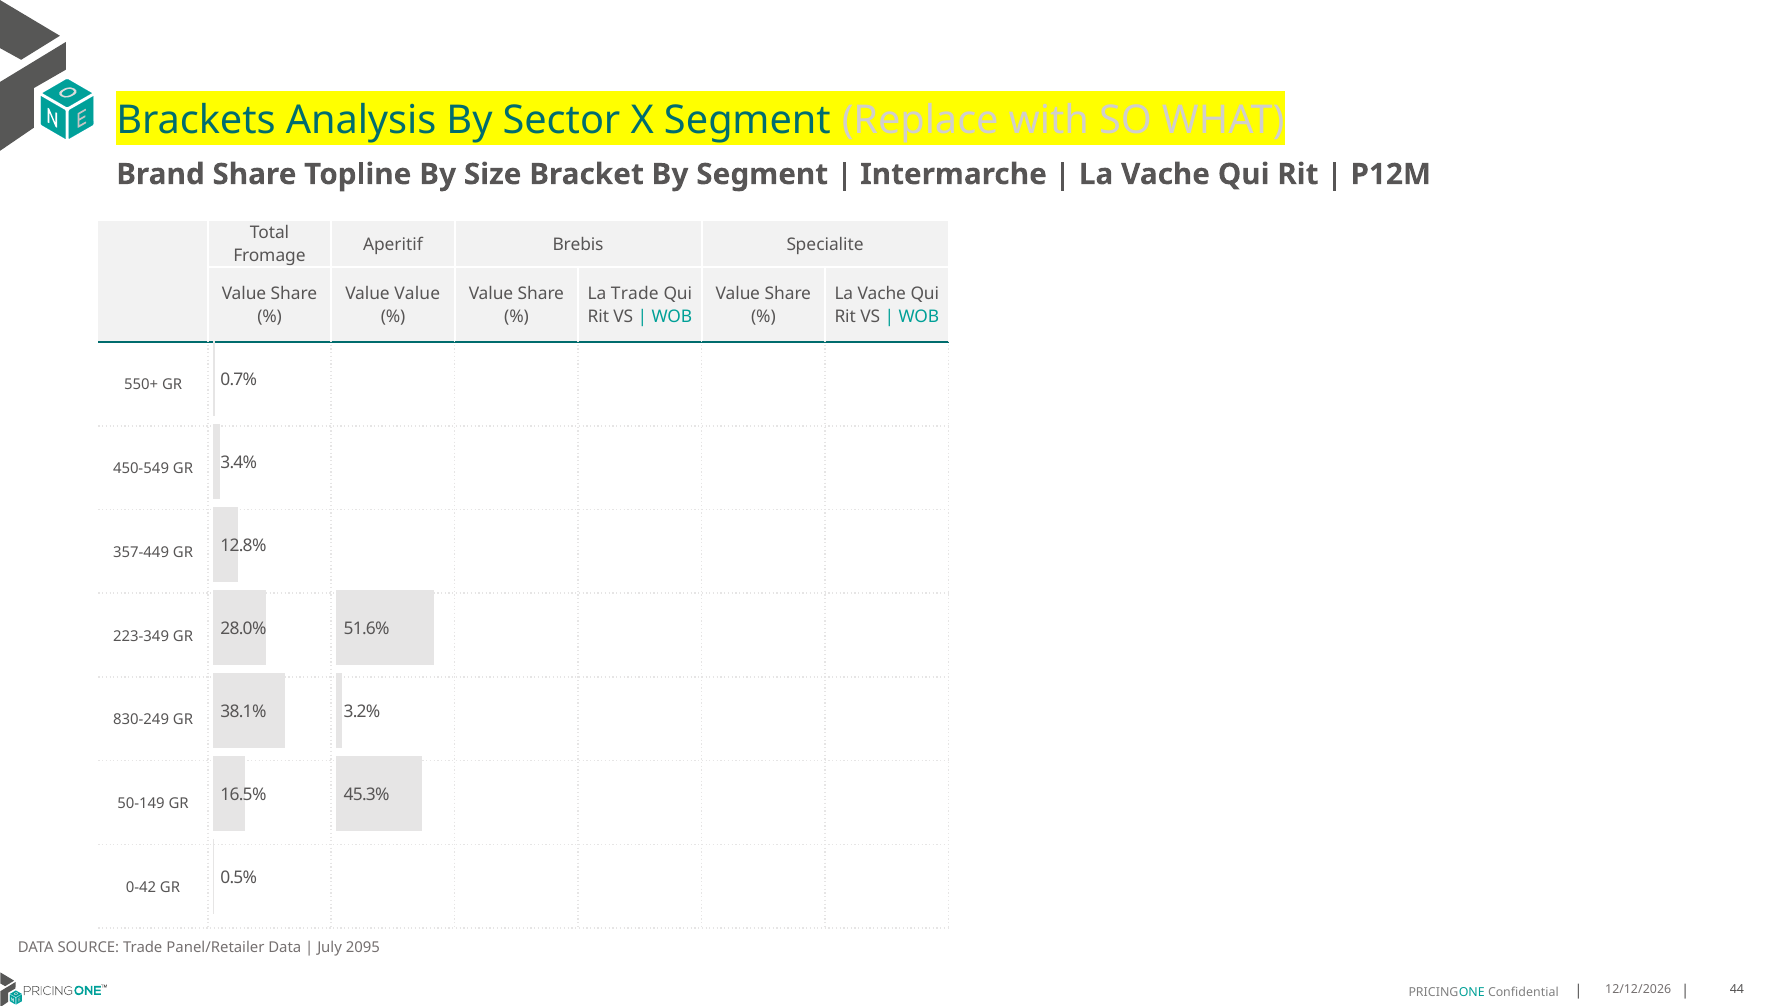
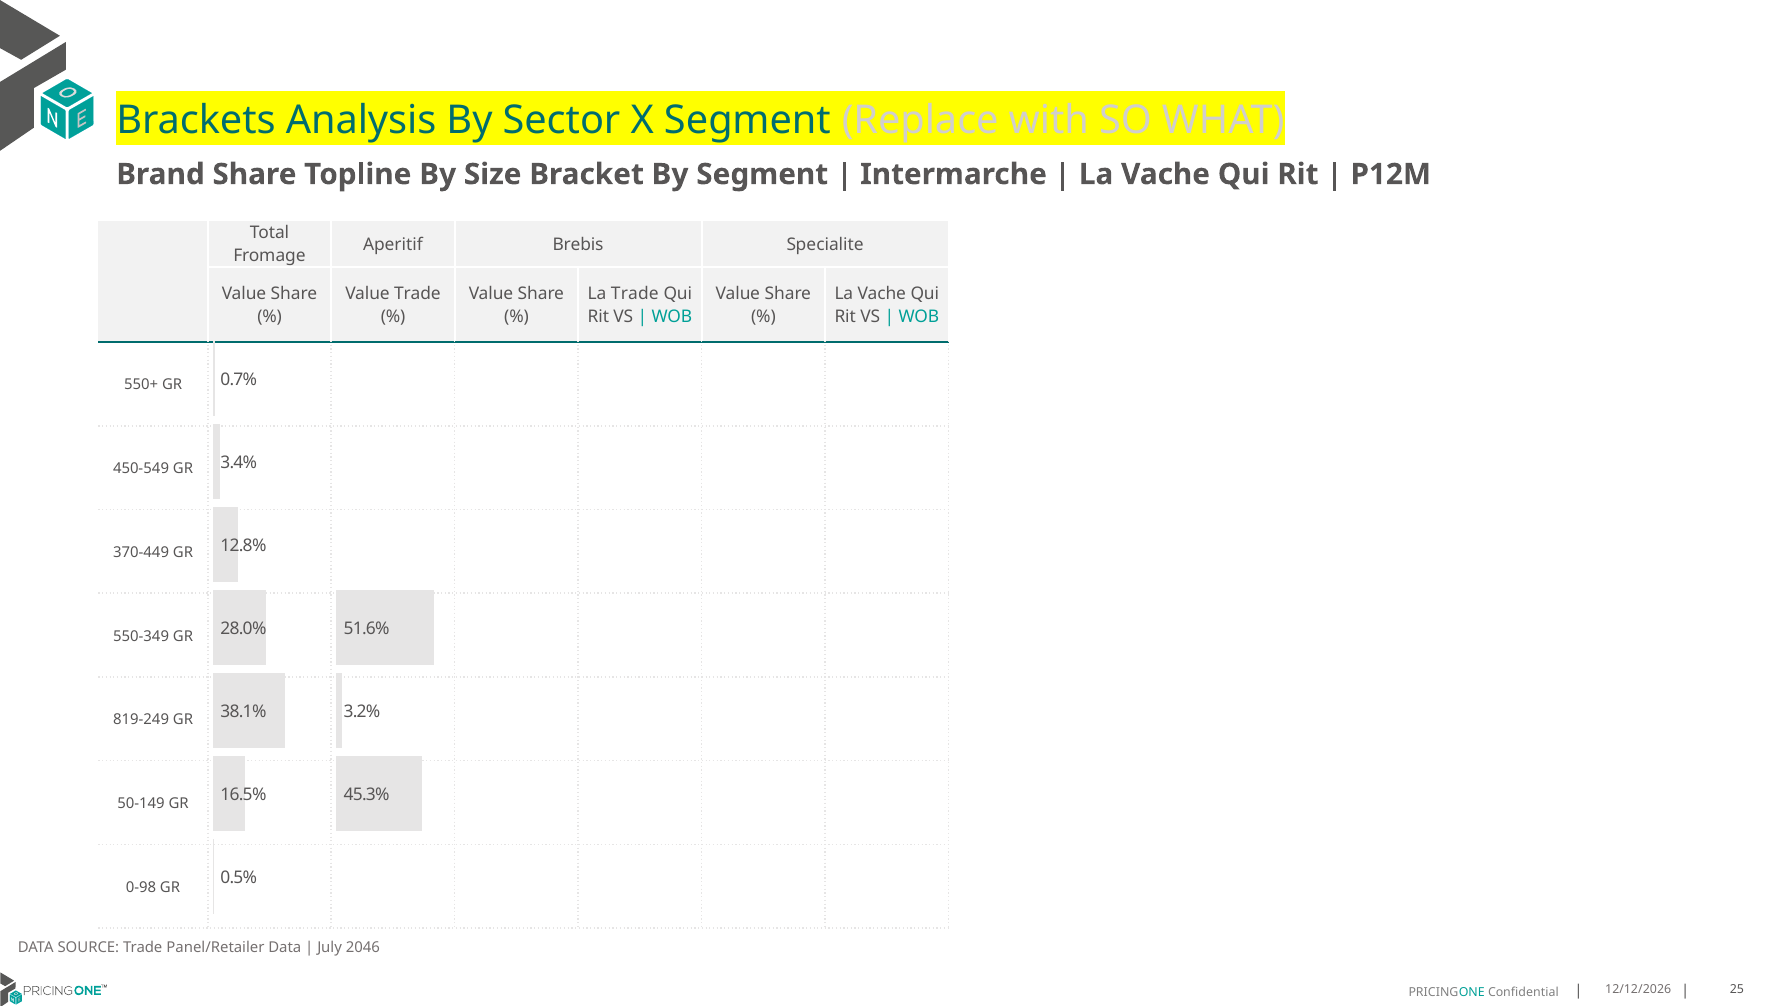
Value Value: Value -> Trade
357-449: 357-449 -> 370-449
223-349: 223-349 -> 550-349
830-249: 830-249 -> 819-249
0-42: 0-42 -> 0-98
2095: 2095 -> 2046
44: 44 -> 25
